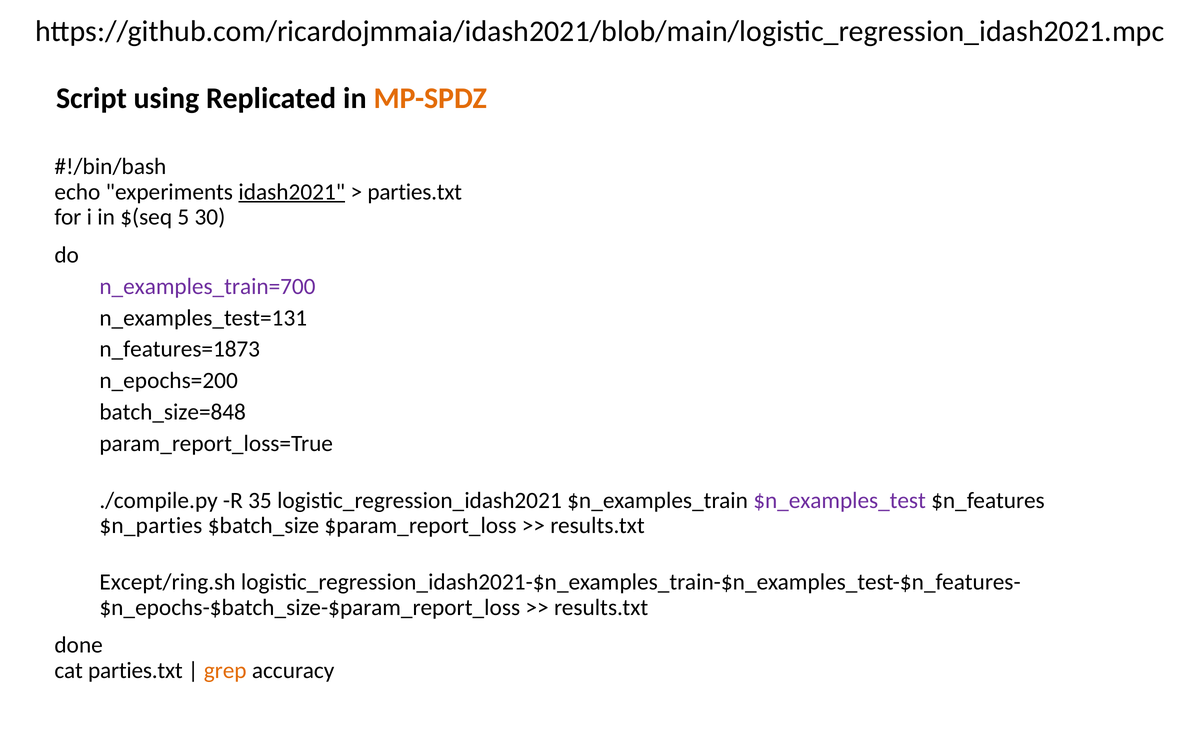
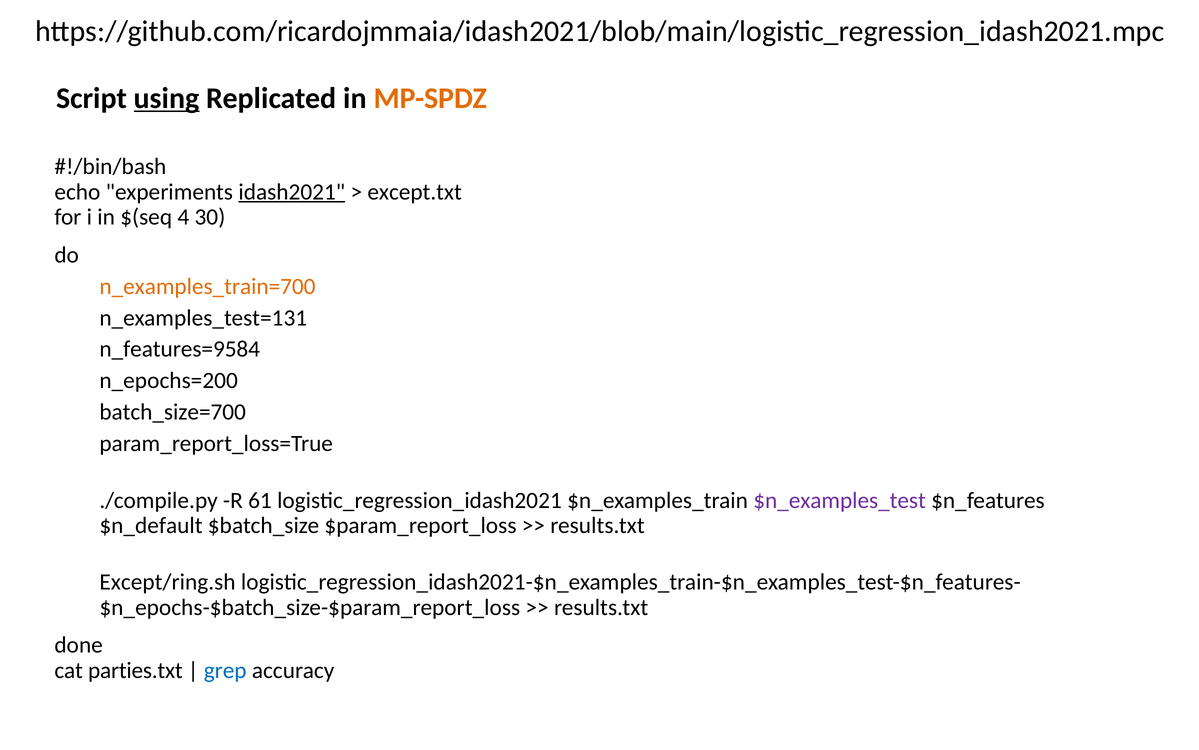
using underline: none -> present
parties.txt at (415, 192): parties.txt -> except.txt
5: 5 -> 4
n_examples_train=700 colour: purple -> orange
n_features=1873: n_features=1873 -> n_features=9584
batch_size=848: batch_size=848 -> batch_size=700
35: 35 -> 61
$n_parties: $n_parties -> $n_default
grep colour: orange -> blue
